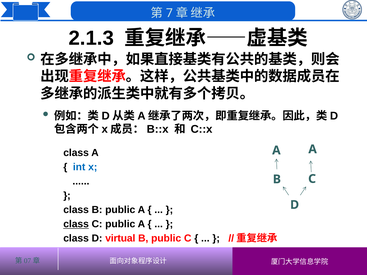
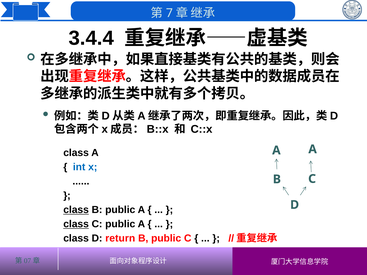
2.1.3: 2.1.3 -> 3.4.4
class at (76, 210) underline: none -> present
virtual: virtual -> return
